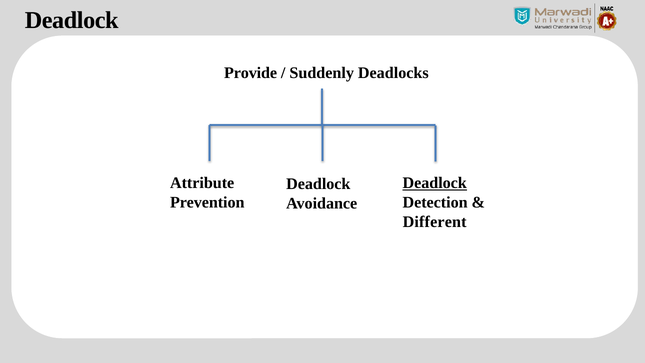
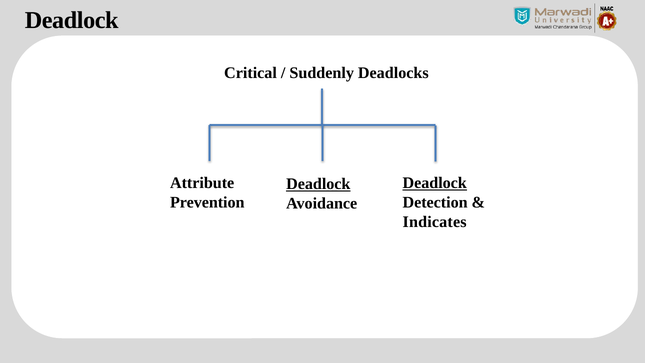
Provide: Provide -> Critical
Deadlock at (318, 184) underline: none -> present
Different: Different -> Indicates
